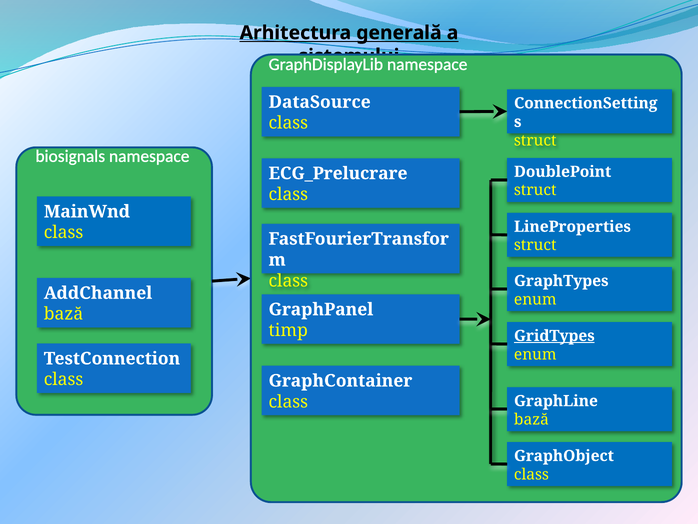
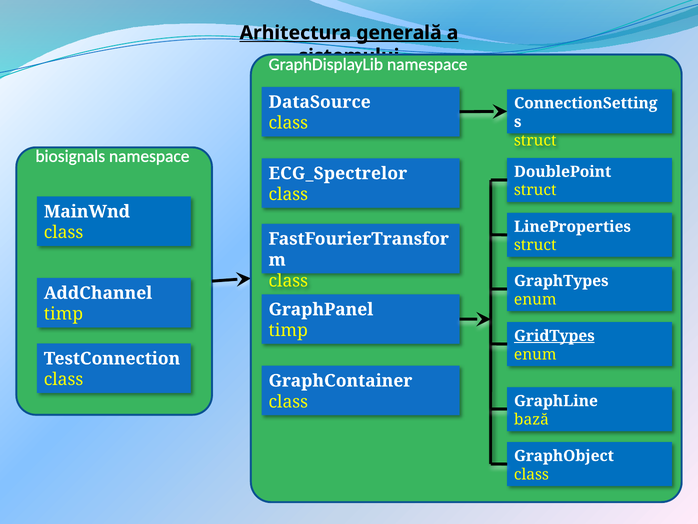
generală underline: none -> present
ECG_Prelucrare: ECG_Prelucrare -> ECG_Spectrelor
bază at (64, 314): bază -> timp
